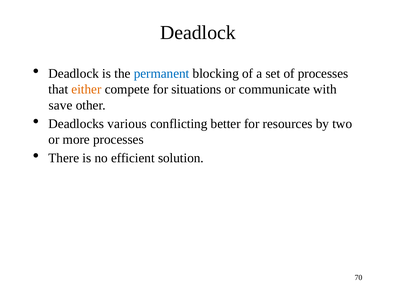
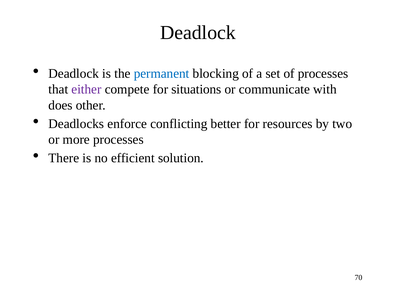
either colour: orange -> purple
save: save -> does
various: various -> enforce
